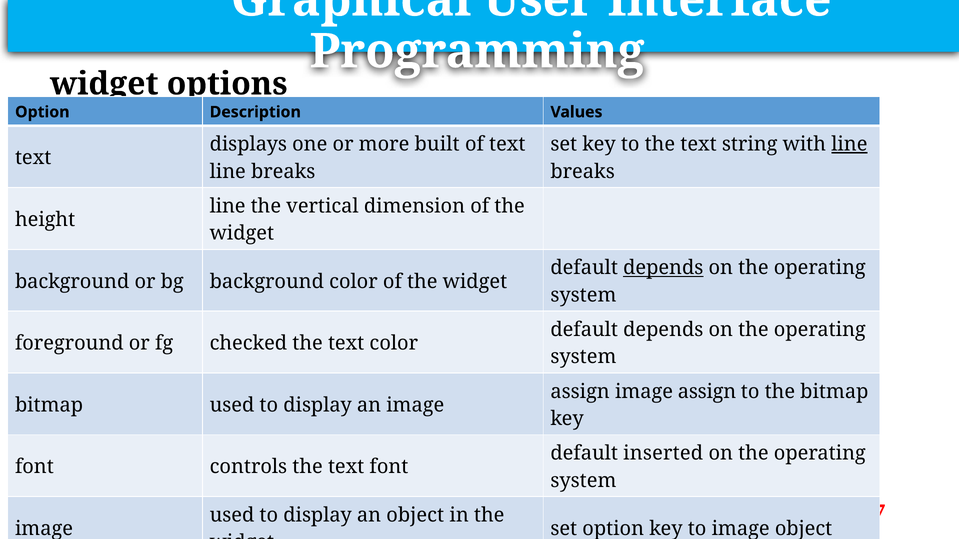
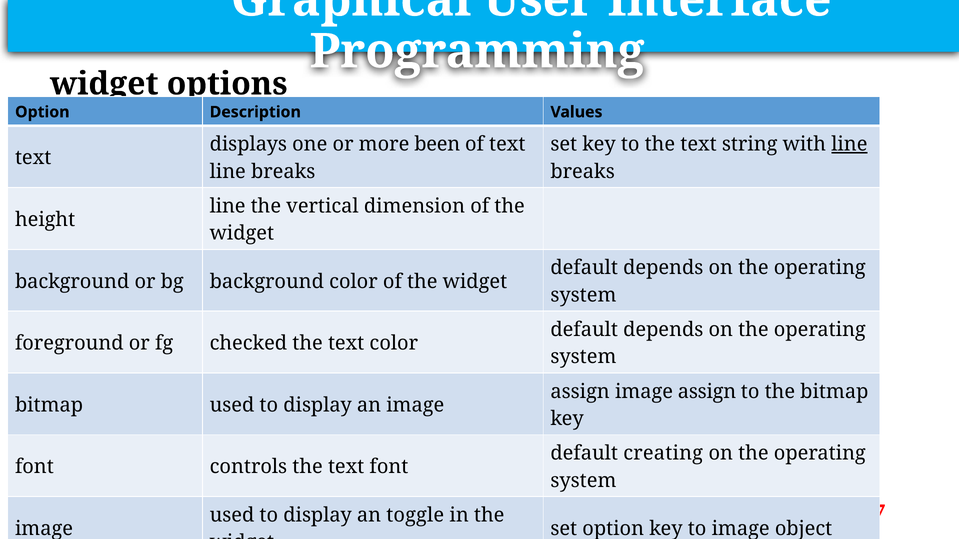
built: built -> been
depends at (663, 268) underline: present -> none
inserted: inserted -> creating
an object: object -> toggle
